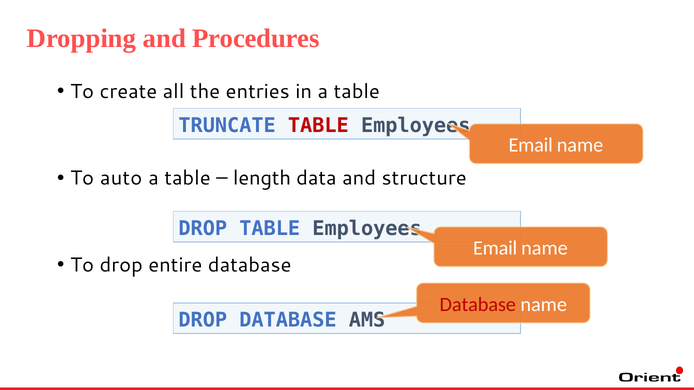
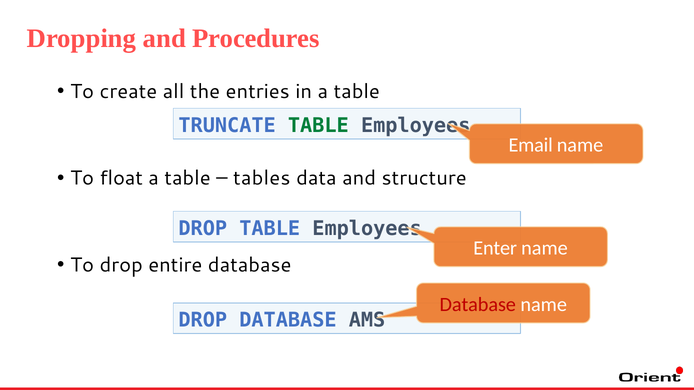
TABLE at (318, 126) colour: red -> green
auto: auto -> float
length: length -> tables
Email at (495, 248): Email -> Enter
